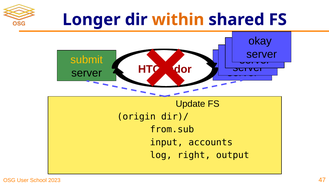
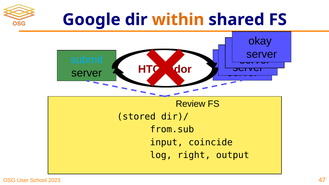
Longer: Longer -> Google
submit colour: yellow -> light blue
Update: Update -> Review
origin: origin -> stored
accounts: accounts -> coincide
